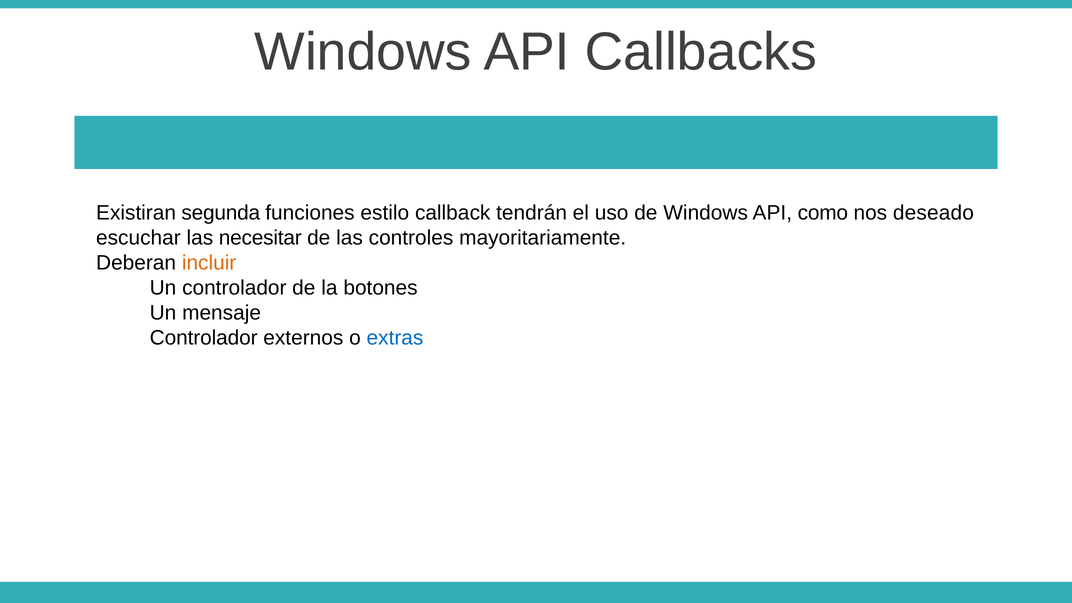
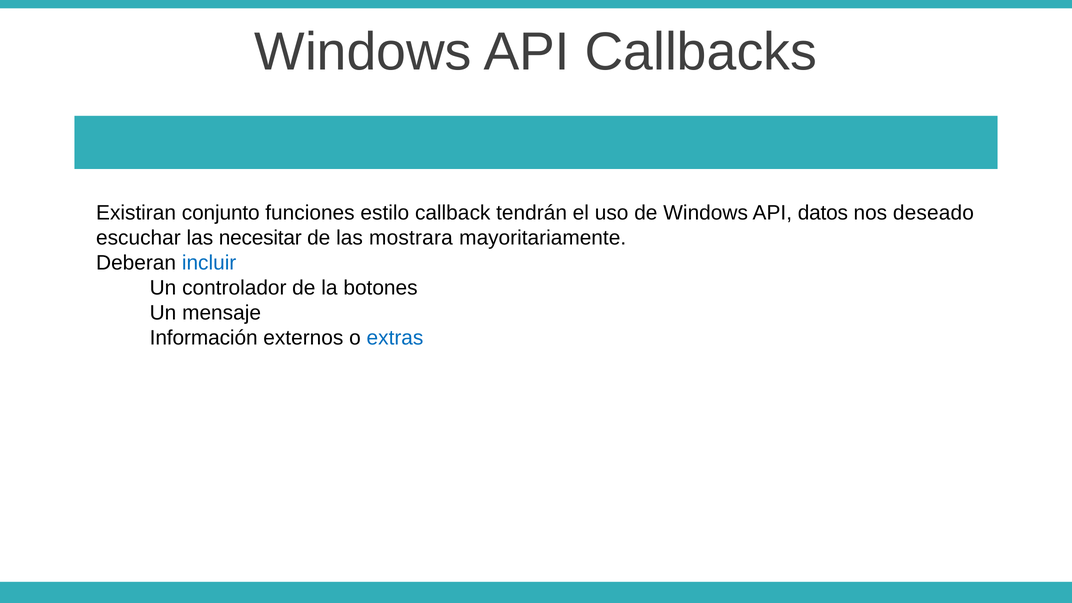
segunda: segunda -> conjunto
como: como -> datos
controles: controles -> mostrara
incluir colour: orange -> blue
Controlador at (204, 338): Controlador -> Información
